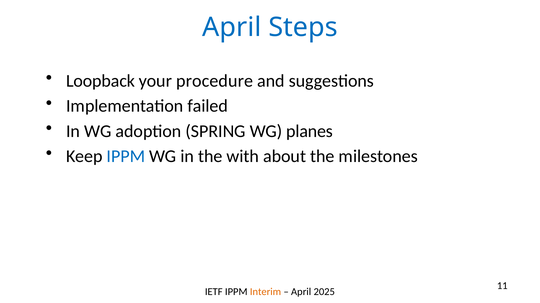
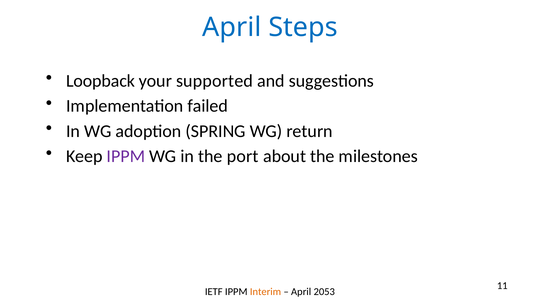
procedure: procedure -> supported
planes: planes -> return
IPPM at (126, 157) colour: blue -> purple
with: with -> port
2025: 2025 -> 2053
